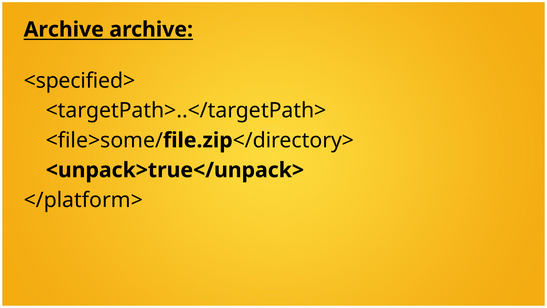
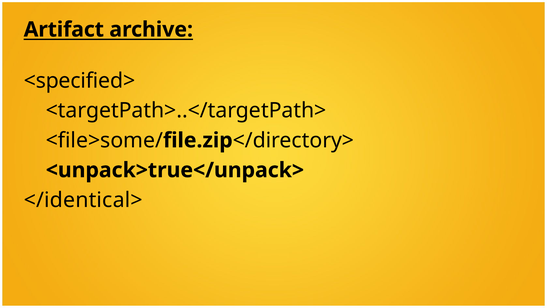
Archive at (64, 30): Archive -> Artifact
</platform>: </platform> -> </identical>
